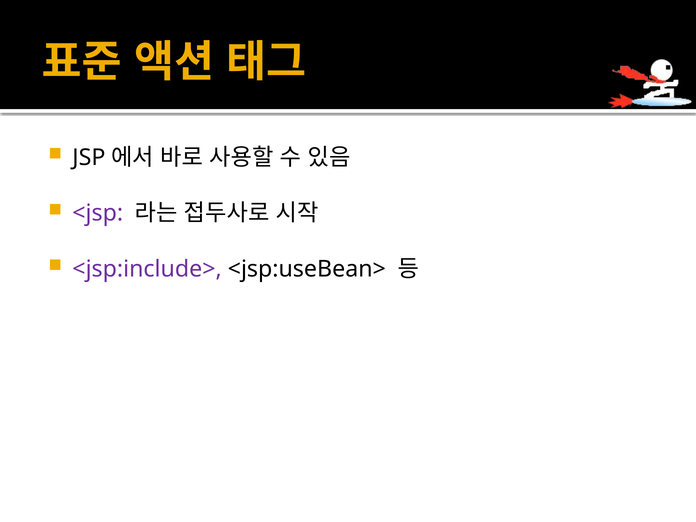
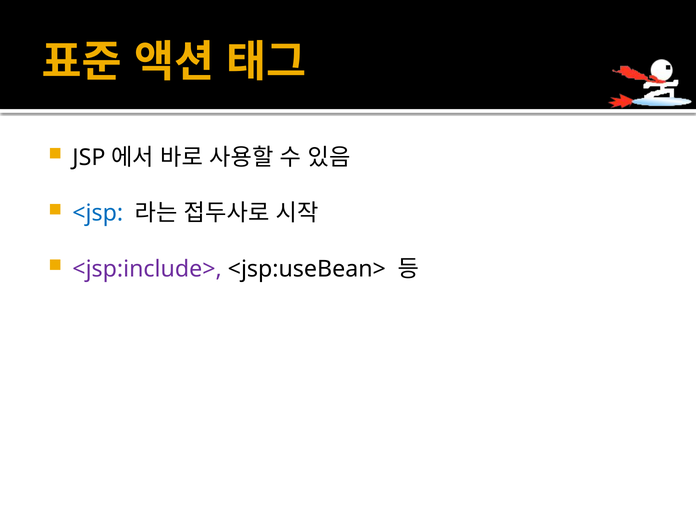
<jsp colour: purple -> blue
